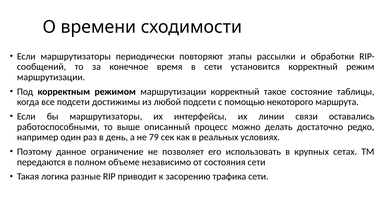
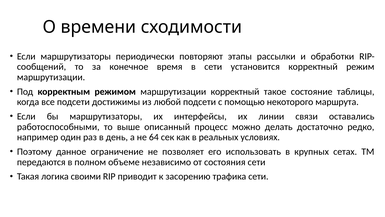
79: 79 -> 64
разные: разные -> своими
